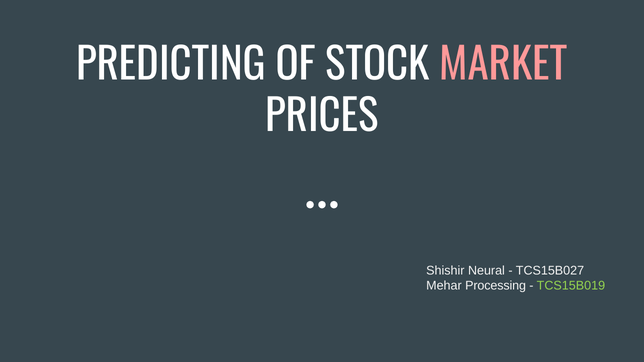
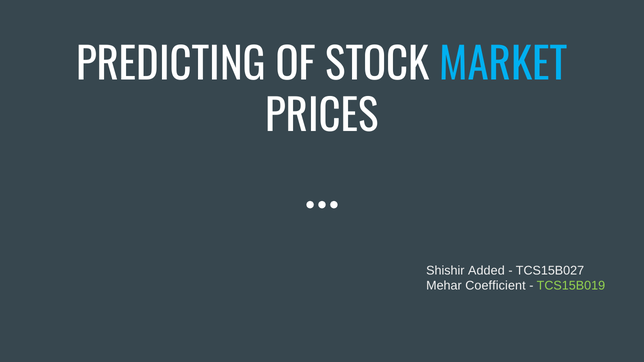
MARKET colour: pink -> light blue
Neural: Neural -> Added
Processing: Processing -> Coefficient
